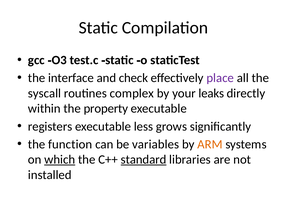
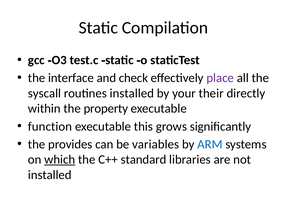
routines complex: complex -> installed
leaks: leaks -> their
registers: registers -> function
less: less -> this
function: function -> provides
ARM colour: orange -> blue
standard underline: present -> none
